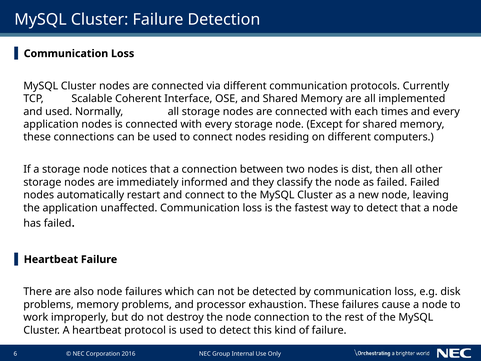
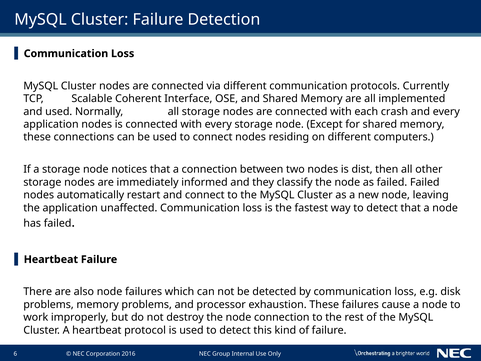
times: times -> crash
